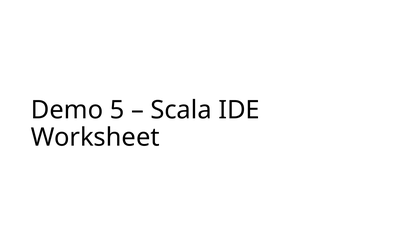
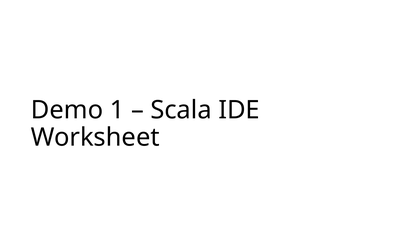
5: 5 -> 1
